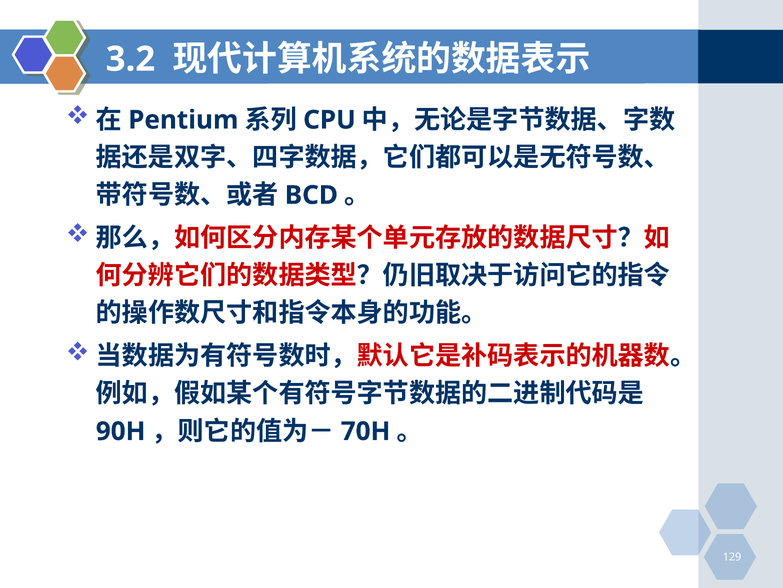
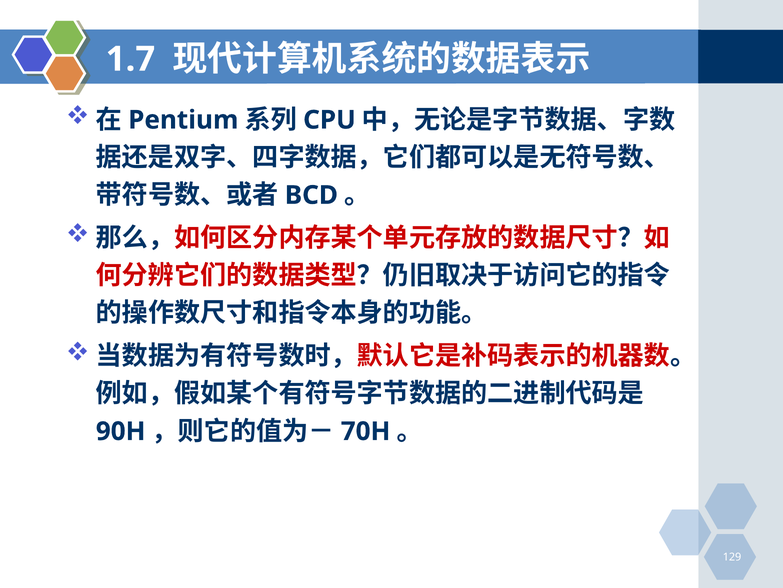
3.2: 3.2 -> 1.7
